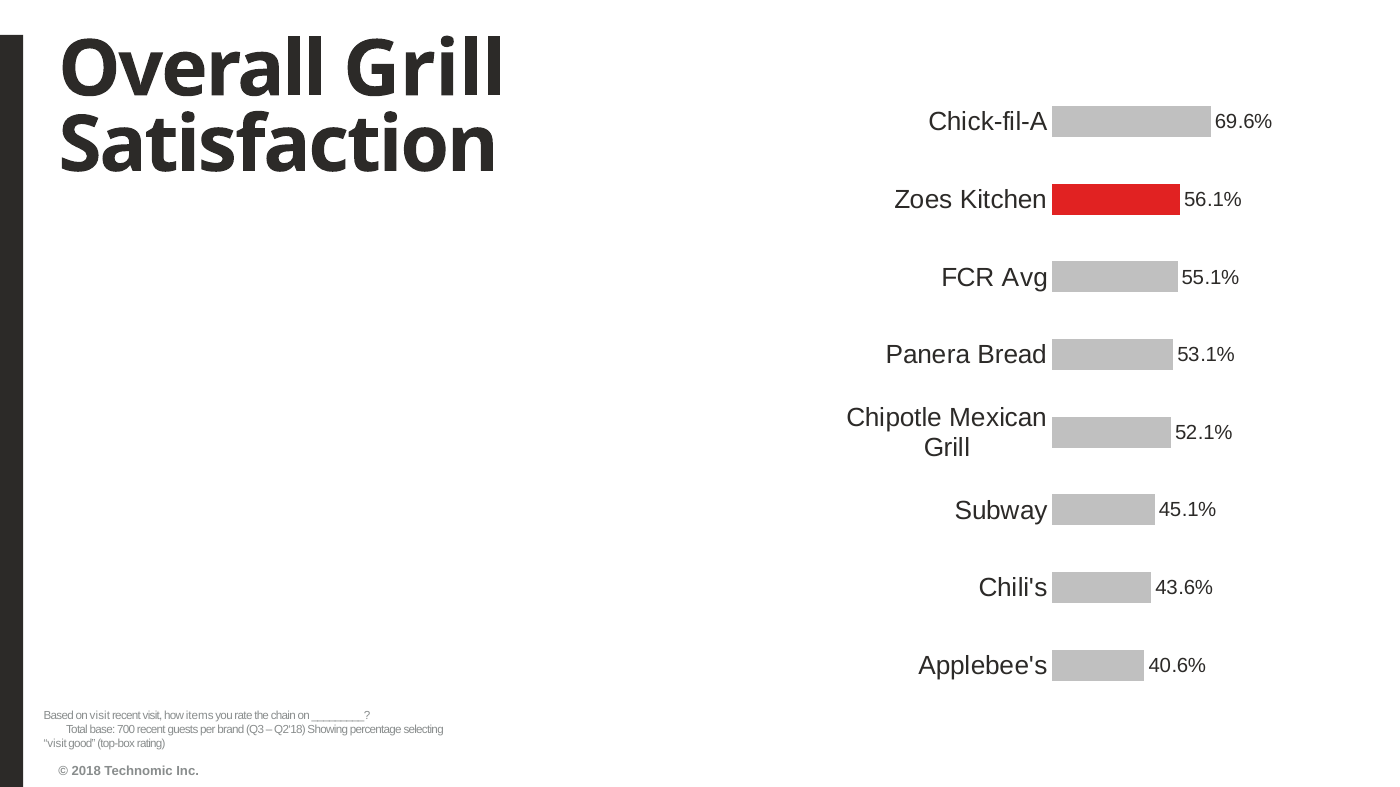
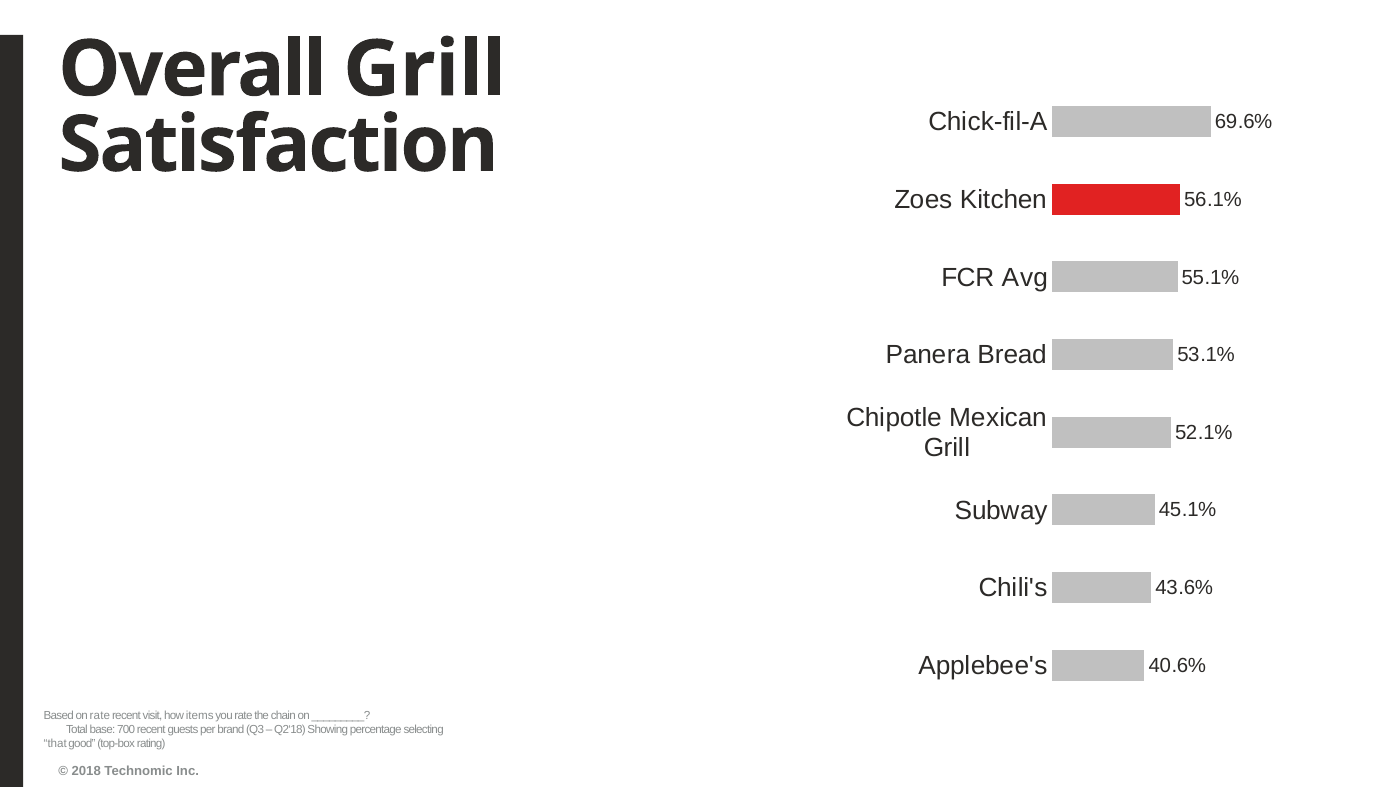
on visit: visit -> rate
visit at (55, 744): visit -> that
